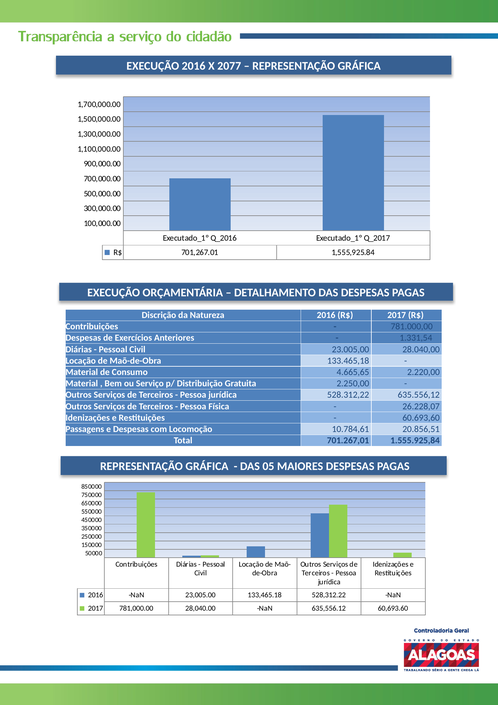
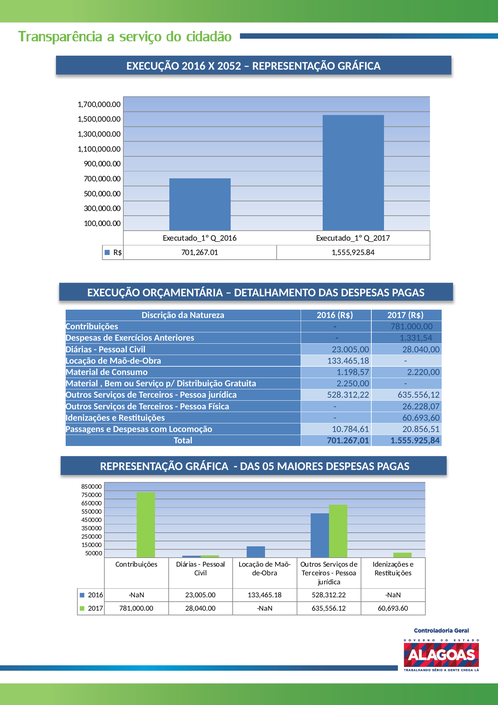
2077: 2077 -> 2052
4.665,65: 4.665,65 -> 1.198,57
